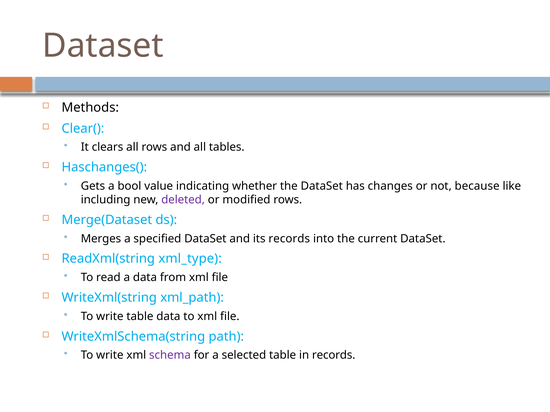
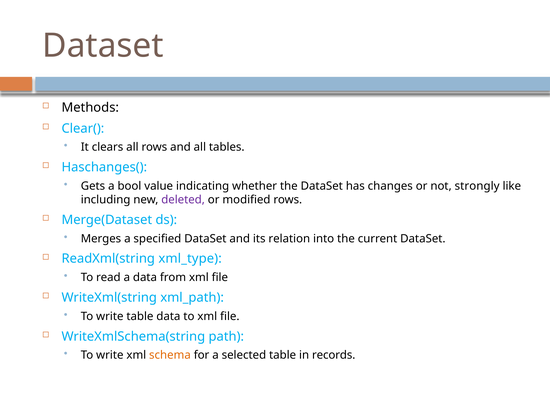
because: because -> strongly
its records: records -> relation
schema colour: purple -> orange
